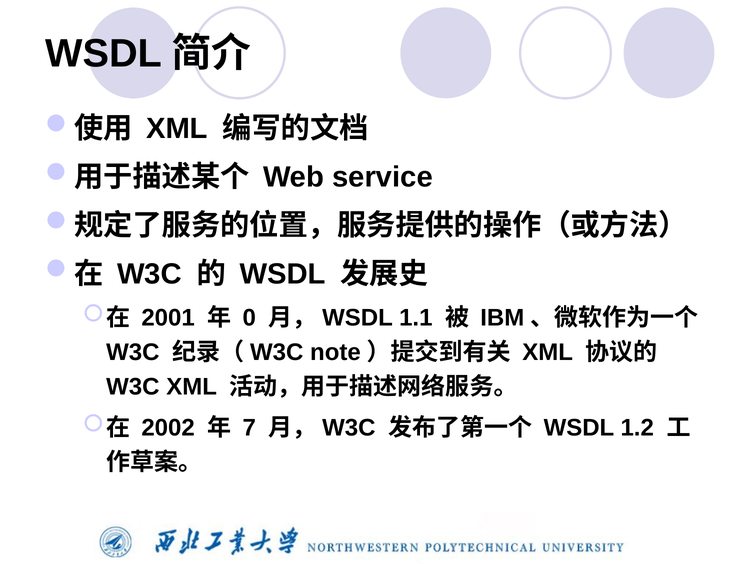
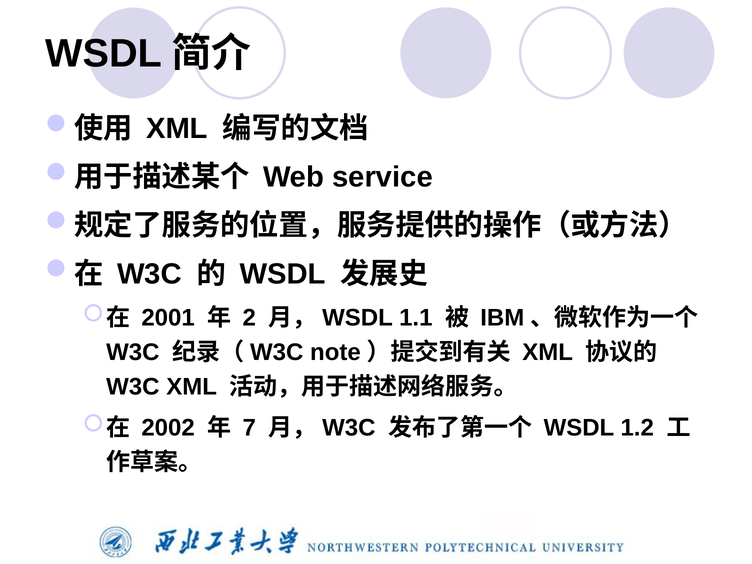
0: 0 -> 2
